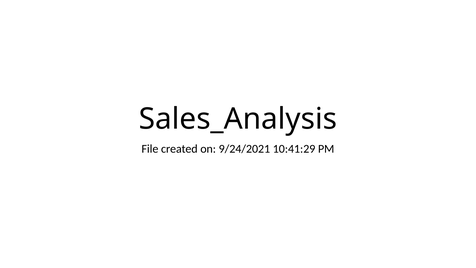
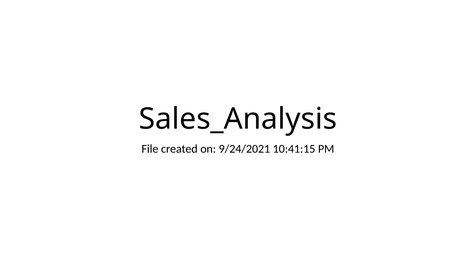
10:41:29: 10:41:29 -> 10:41:15
